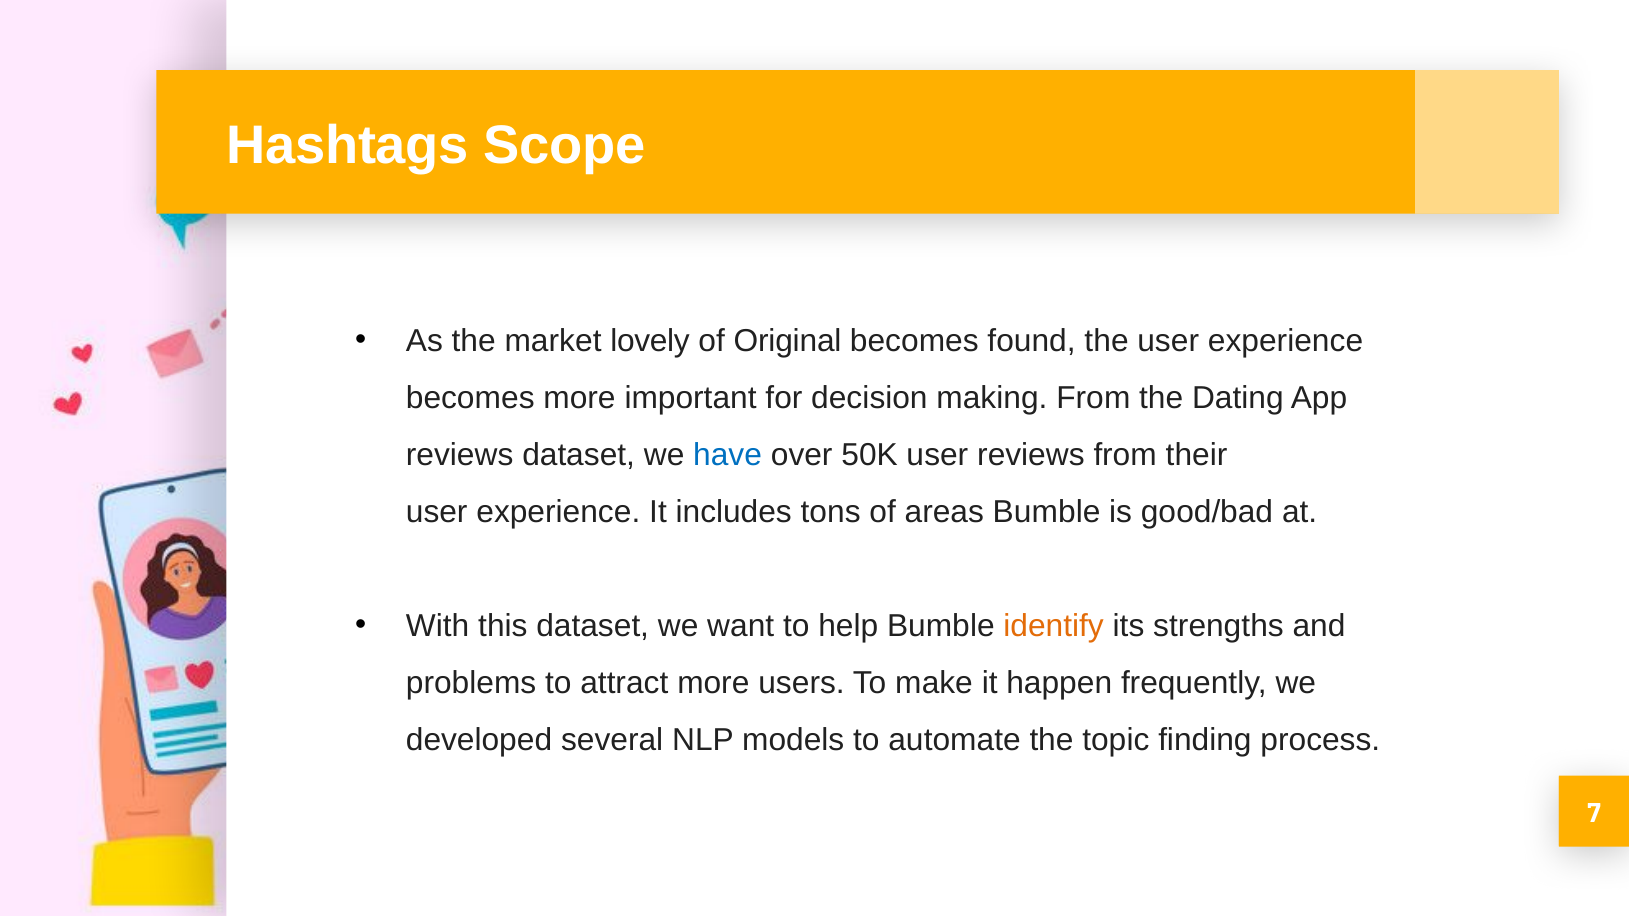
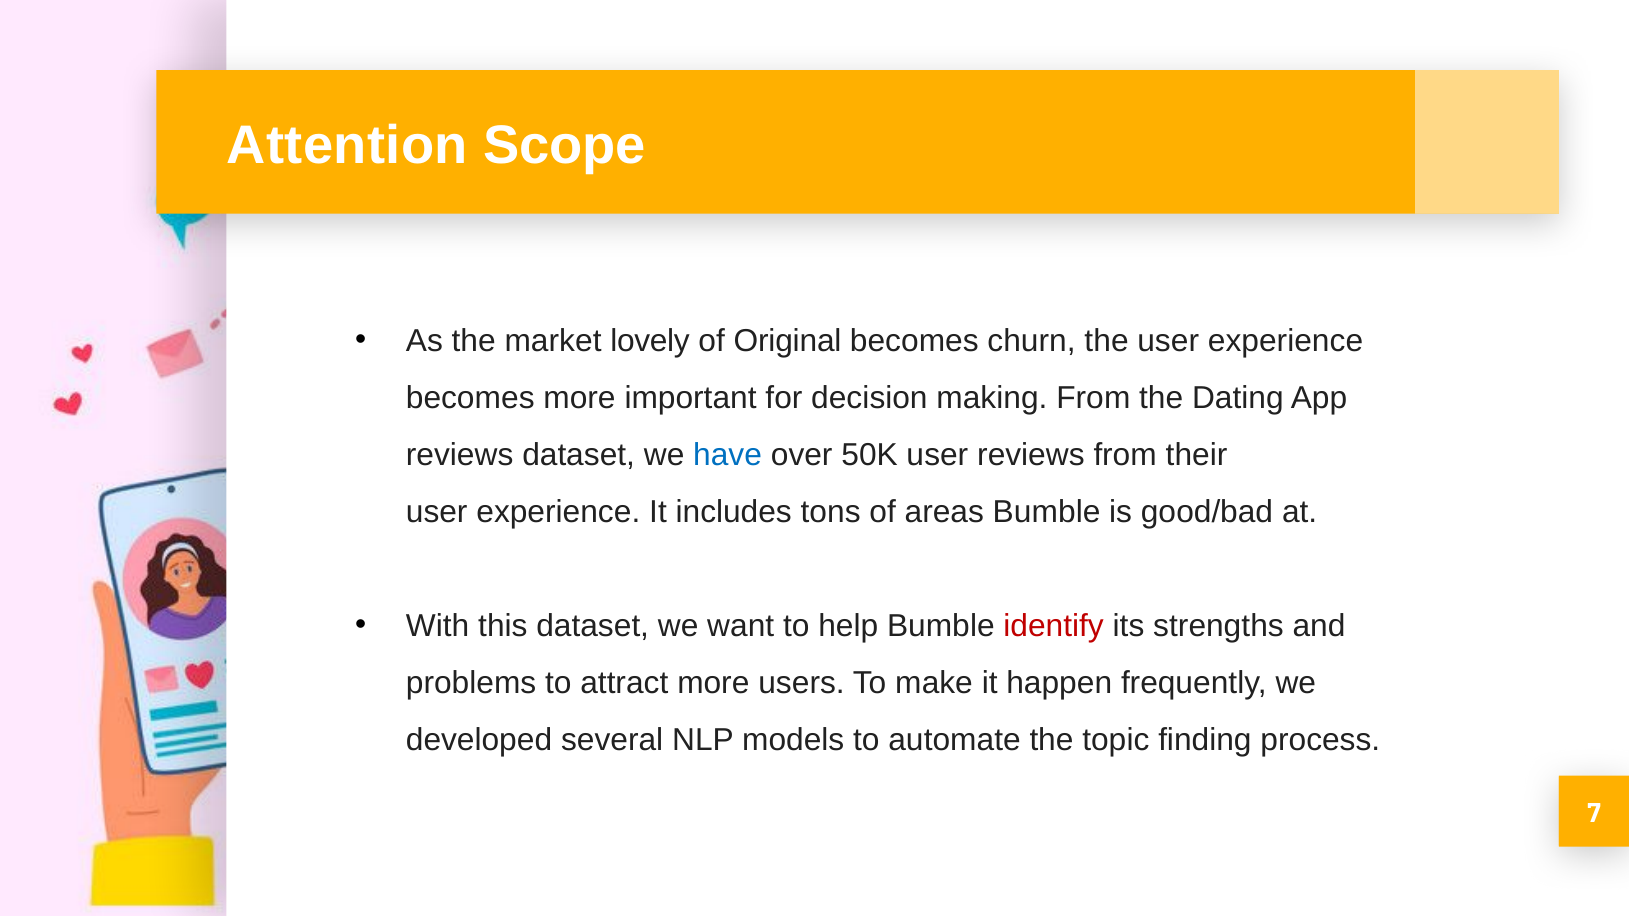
Hashtags: Hashtags -> Attention
found: found -> churn
identify colour: orange -> red
